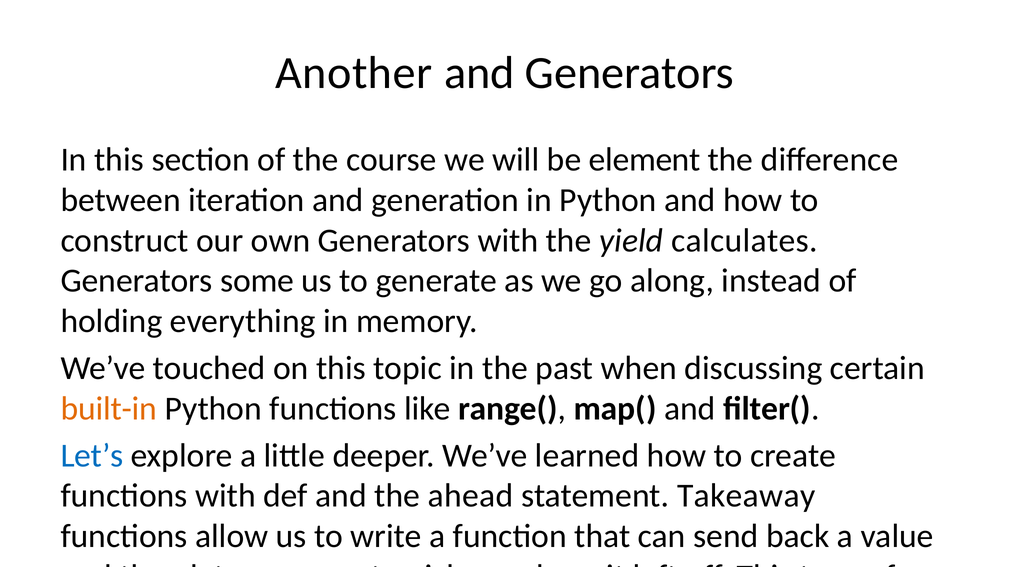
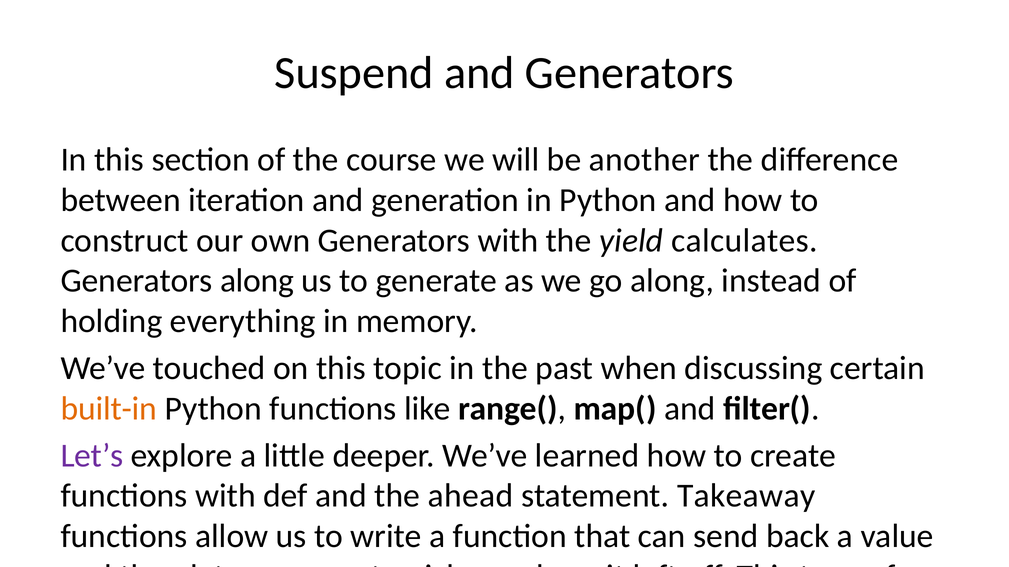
Another at (354, 73): Another -> Suspend
be element: element -> another
Generators some: some -> along
Let’s at (92, 456) colour: blue -> purple
